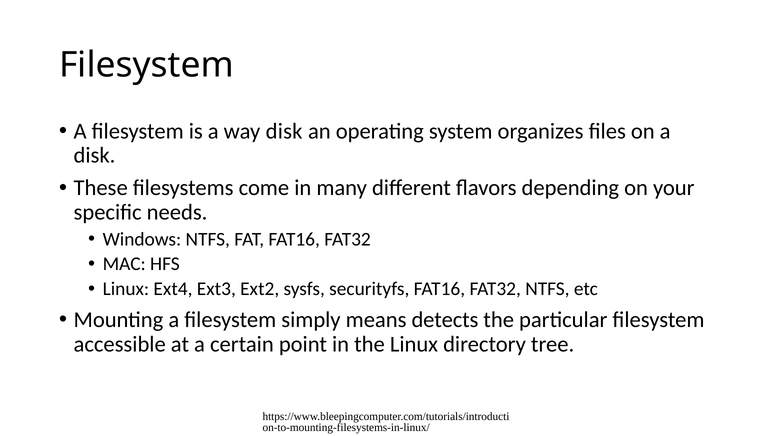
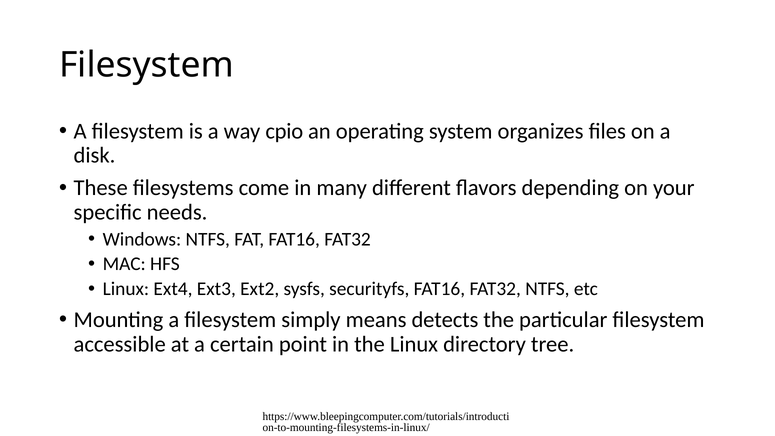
way disk: disk -> cpio
